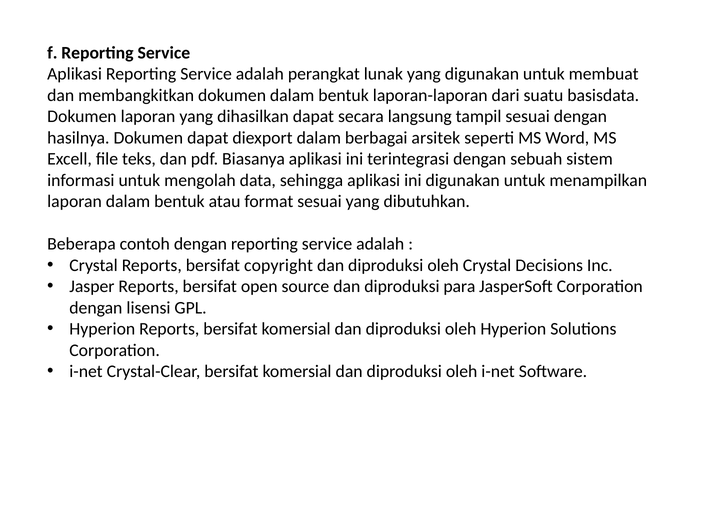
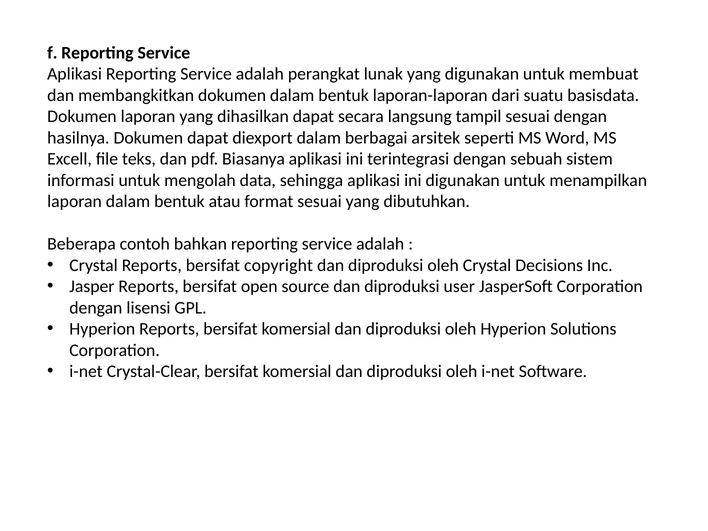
contoh dengan: dengan -> bahkan
para: para -> user
